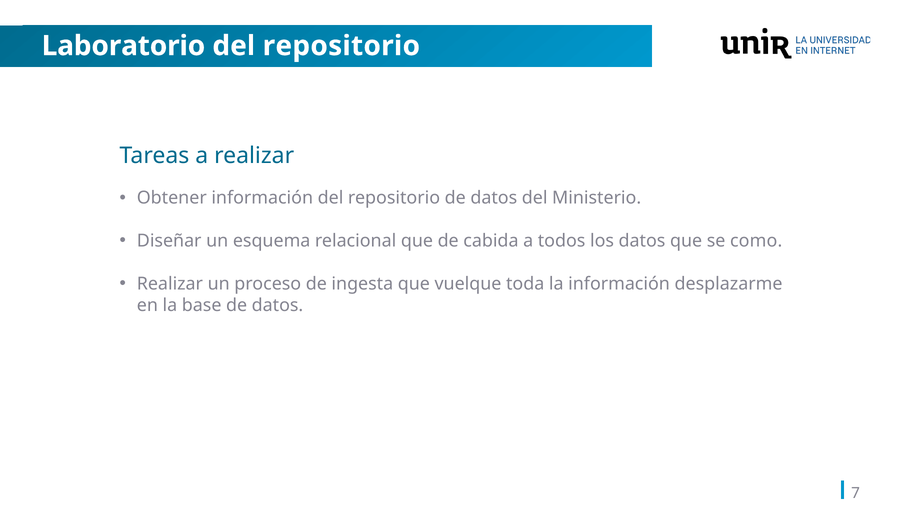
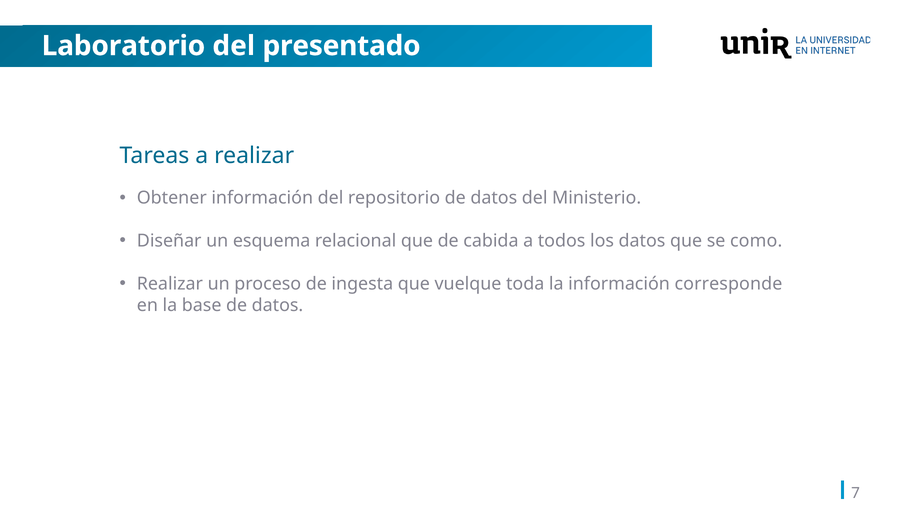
repositorio at (341, 46): repositorio -> presentado
desplazarme: desplazarme -> corresponde
